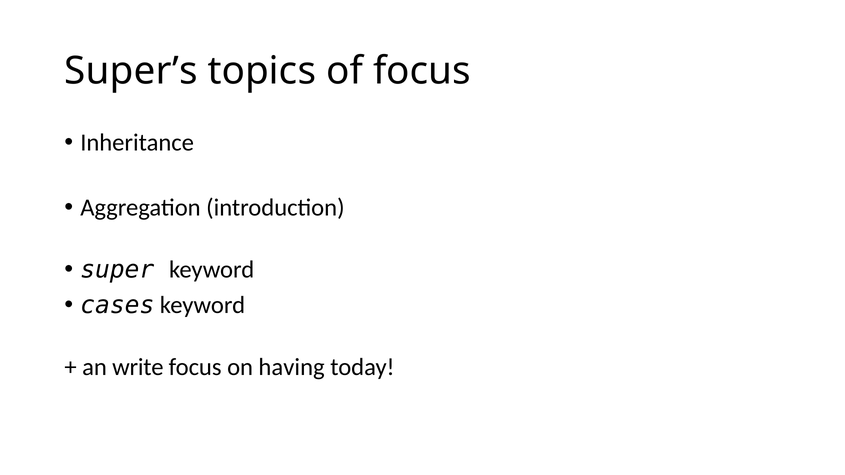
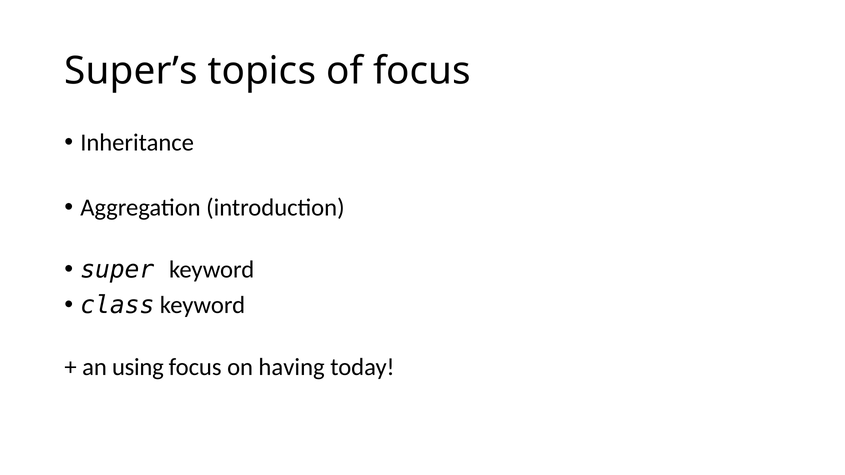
cases: cases -> class
write: write -> using
